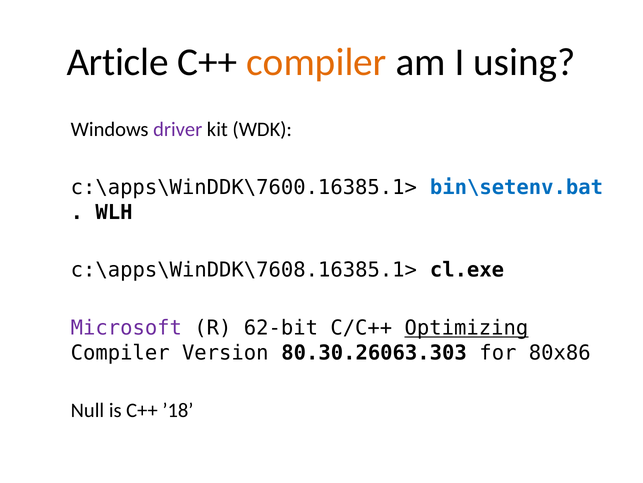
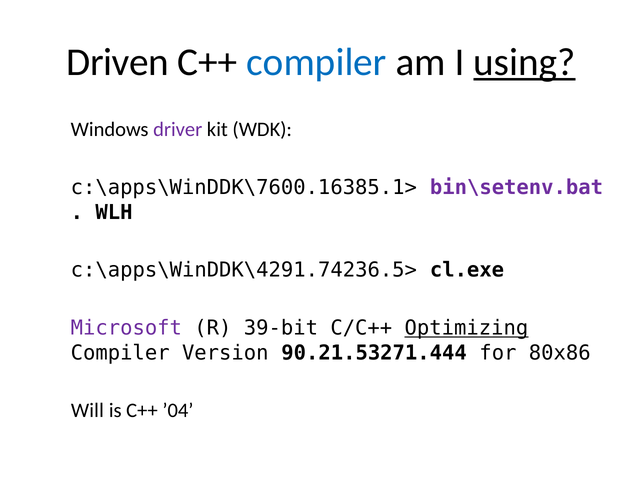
Article: Article -> Driven
compiler at (317, 62) colour: orange -> blue
using underline: none -> present
bin\setenv.bat colour: blue -> purple
c:\apps\WinDDK\7608.16385.1>: c:\apps\WinDDK\7608.16385.1> -> c:\apps\WinDDK\4291.74236.5>
62-bit: 62-bit -> 39-bit
80.30.26063.303: 80.30.26063.303 -> 90.21.53271.444
Null: Null -> Will
’18: ’18 -> ’04
